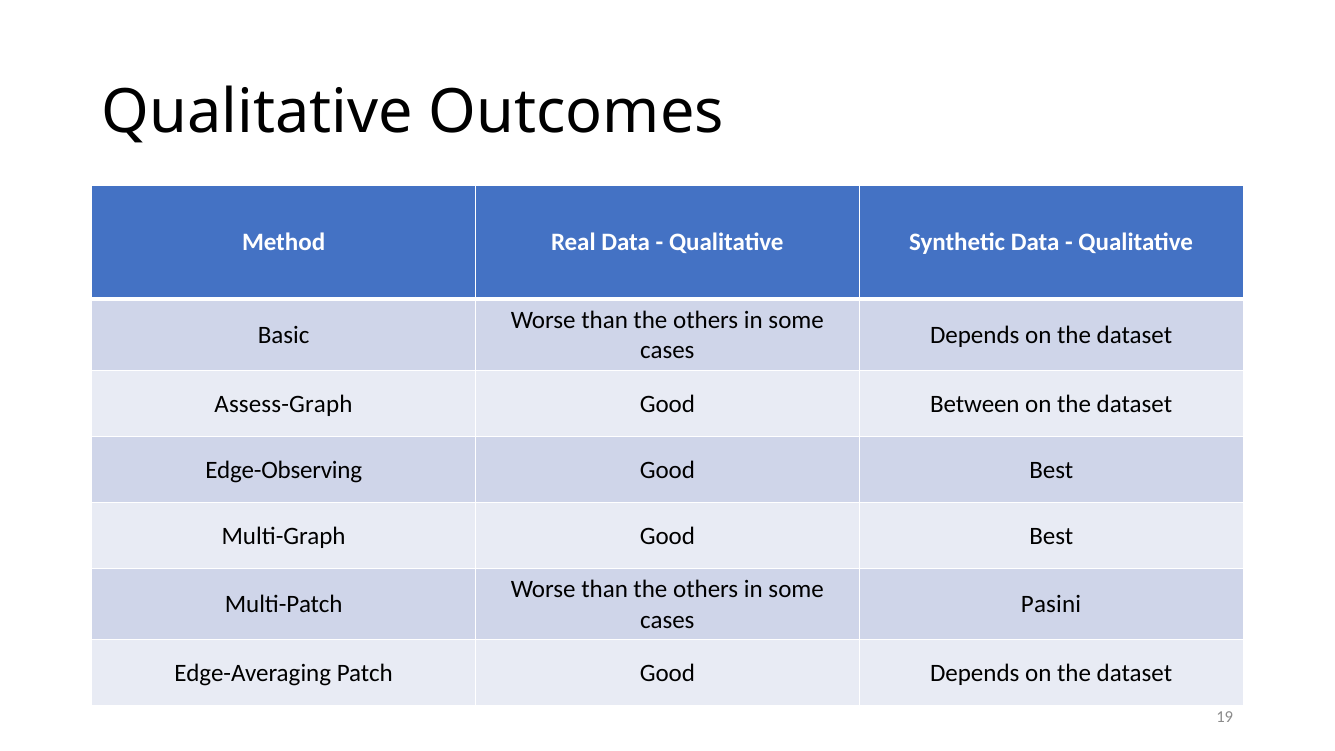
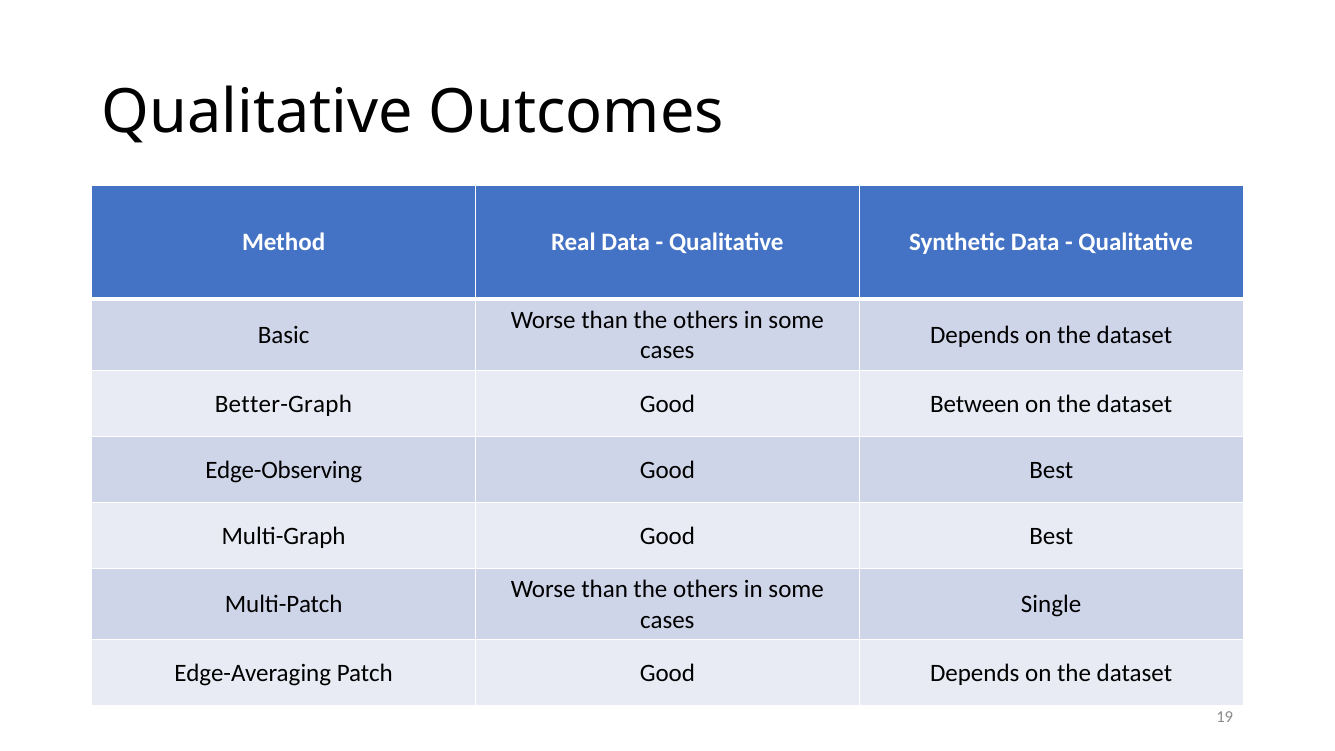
Assess-Graph: Assess-Graph -> Better-Graph
Pasini: Pasini -> Single
